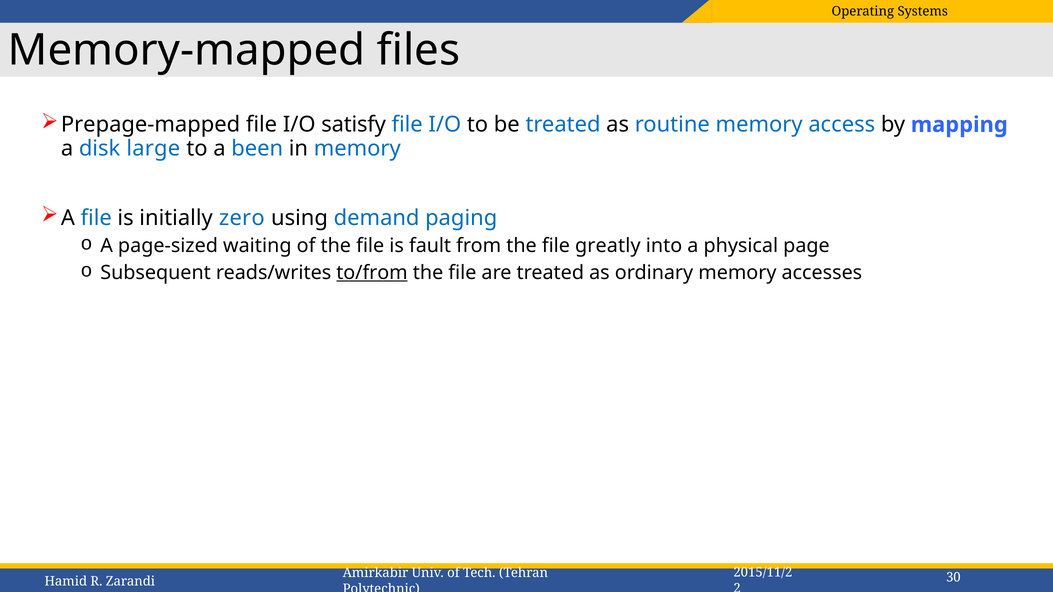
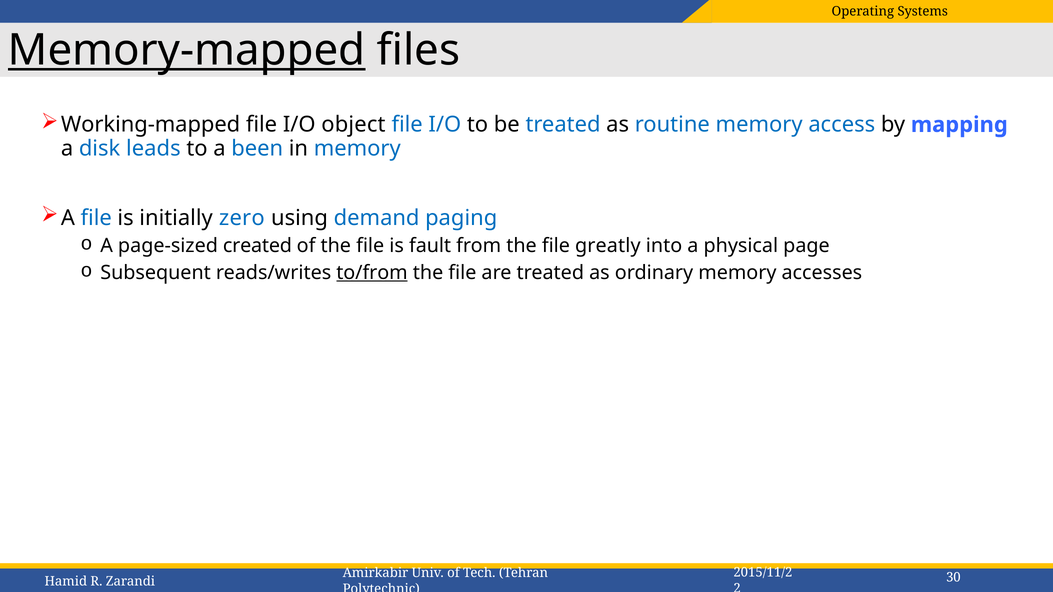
Memory-mapped underline: none -> present
Prepage-mapped: Prepage-mapped -> Working-mapped
satisfy: satisfy -> object
large: large -> leads
waiting: waiting -> created
